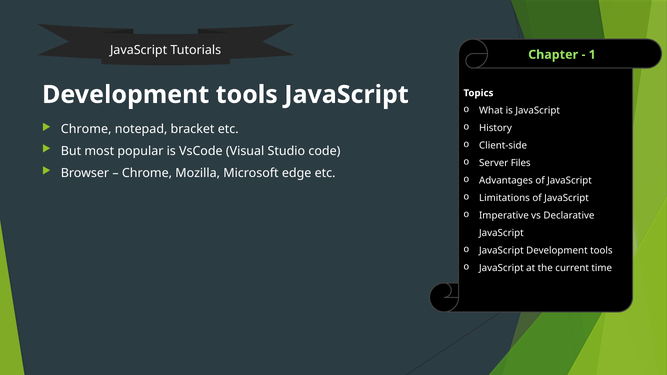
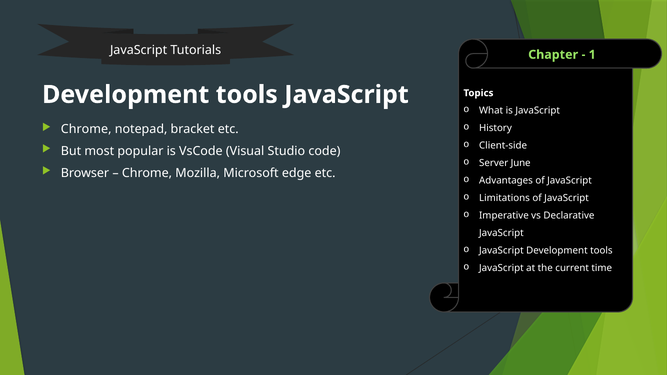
Files: Files -> June
